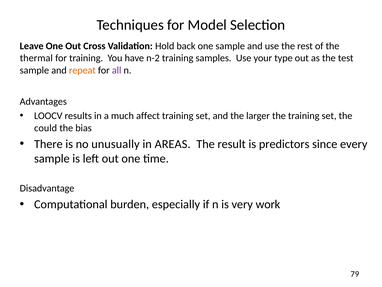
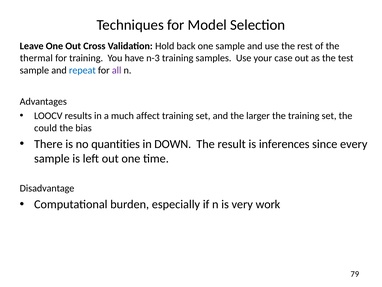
n-2: n-2 -> n-3
type: type -> case
repeat colour: orange -> blue
unusually: unusually -> quantities
AREAS: AREAS -> DOWN
predictors: predictors -> inferences
